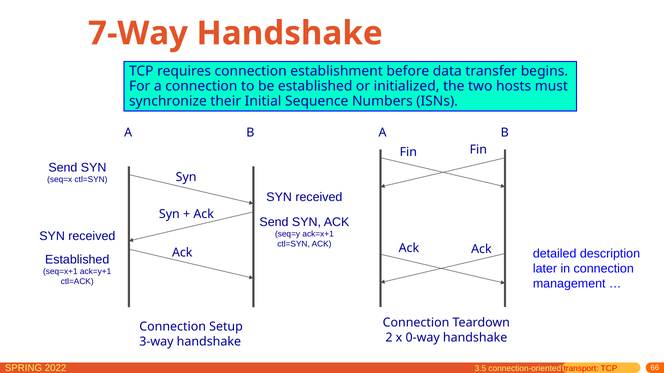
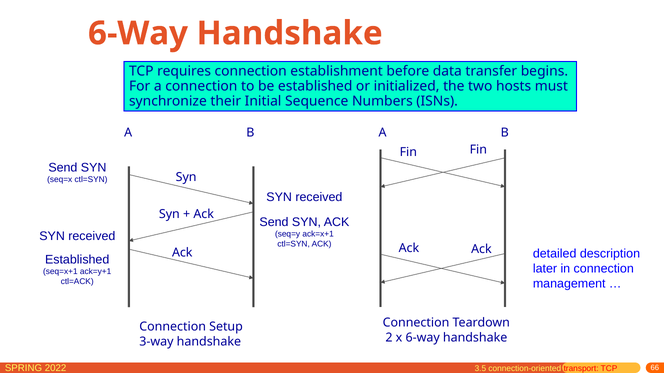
7-Way at (138, 33): 7-Way -> 6-Way
x 0-way: 0-way -> 6-way
